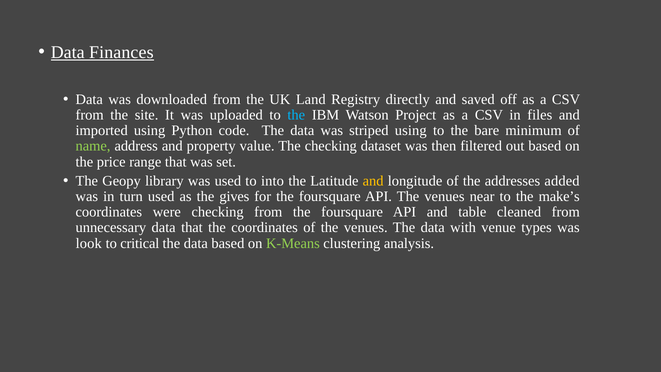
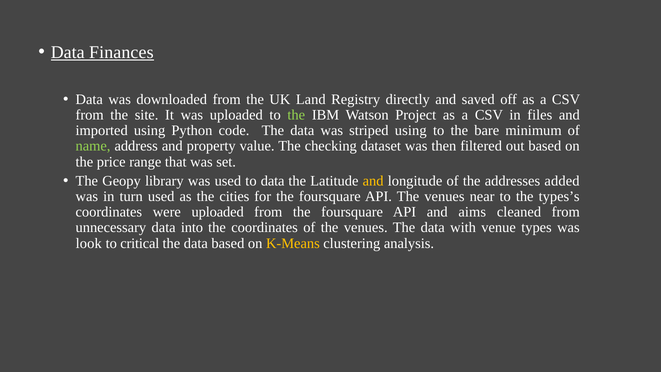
the at (296, 115) colour: light blue -> light green
to into: into -> data
gives: gives -> cities
make’s: make’s -> types’s
were checking: checking -> uploaded
table: table -> aims
data that: that -> into
K-Means colour: light green -> yellow
